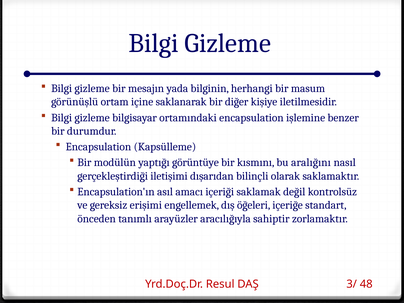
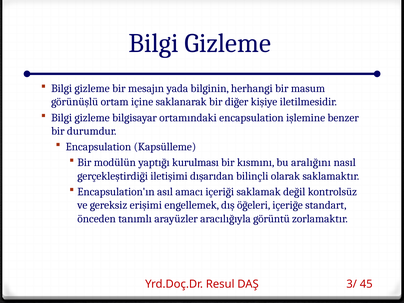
görüntüye: görüntüye -> kurulması
sahiptir: sahiptir -> görüntü
48: 48 -> 45
